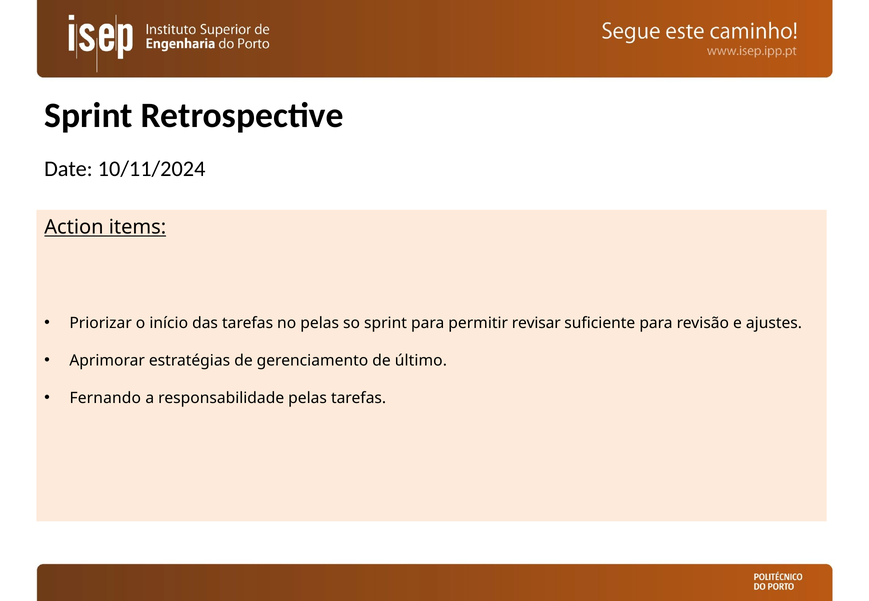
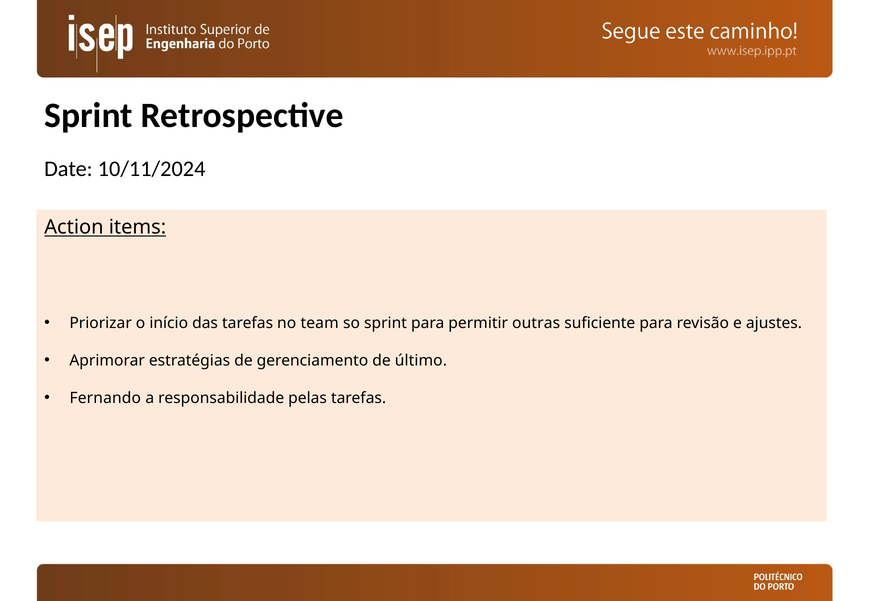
no pelas: pelas -> team
revisar: revisar -> outras
